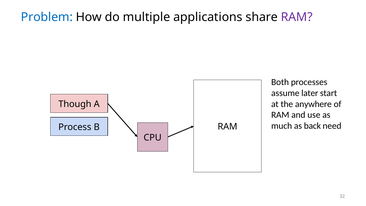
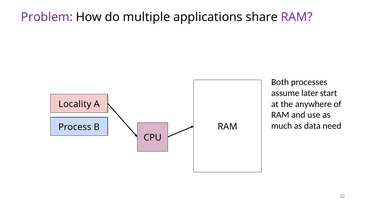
Problem colour: blue -> purple
Though: Though -> Locality
back: back -> data
